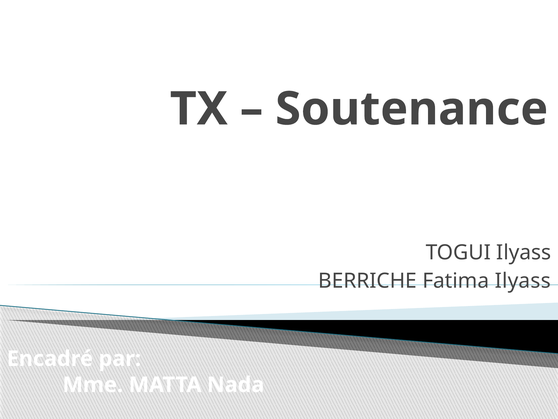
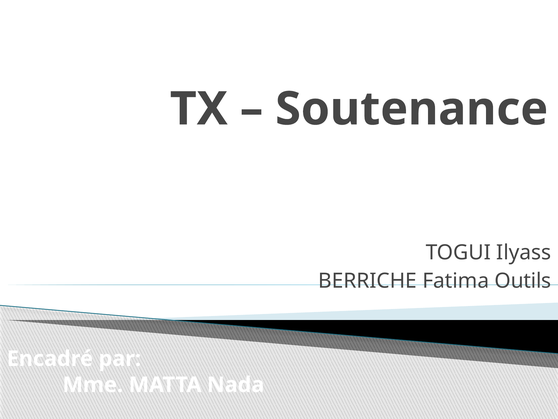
Fatima Ilyass: Ilyass -> Outils
